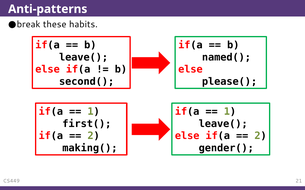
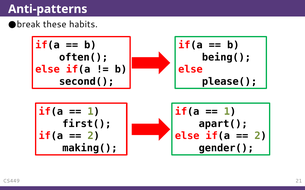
leave( at (84, 57): leave( -> often(
named(: named( -> being(
leave( at (223, 124): leave( -> apart(
